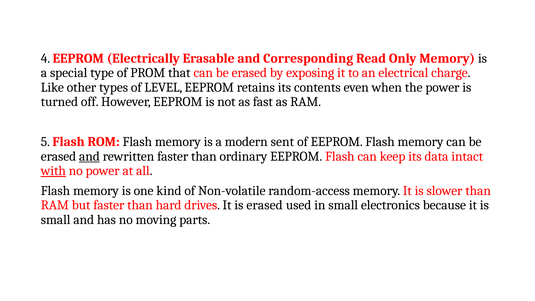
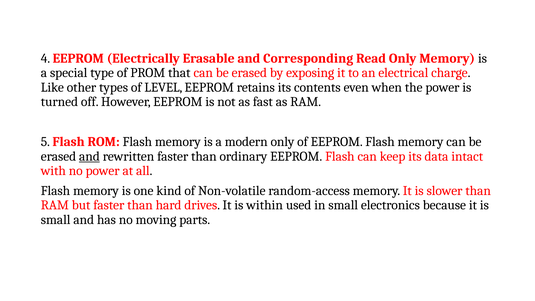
modern sent: sent -> only
with underline: present -> none
is erased: erased -> within
